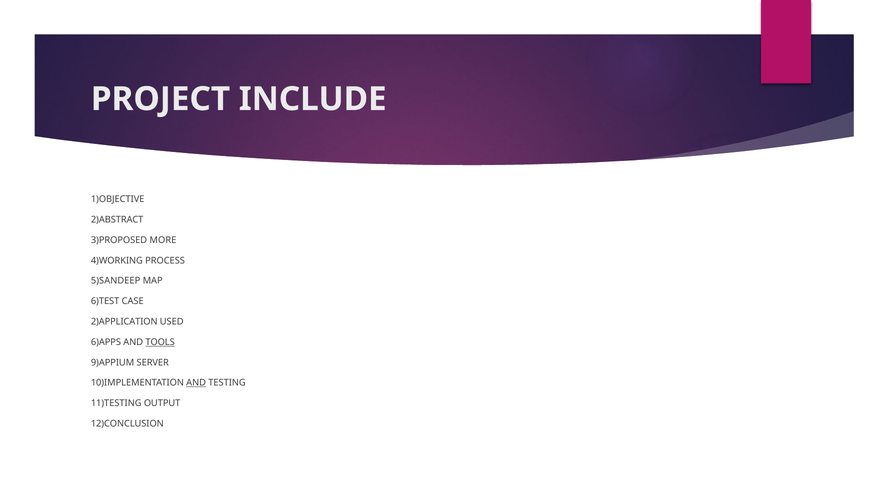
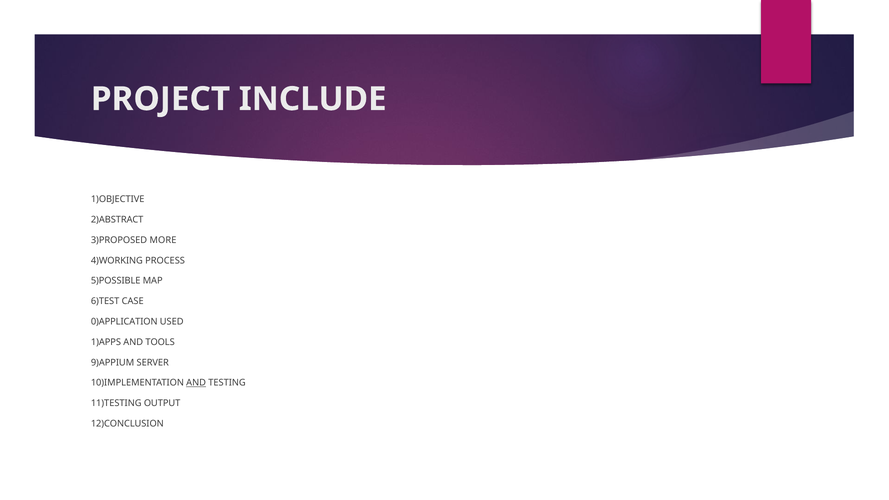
5)SANDEEP: 5)SANDEEP -> 5)POSSIBLE
2)APPLICATION: 2)APPLICATION -> 0)APPLICATION
6)APPS: 6)APPS -> 1)APPS
TOOLS underline: present -> none
